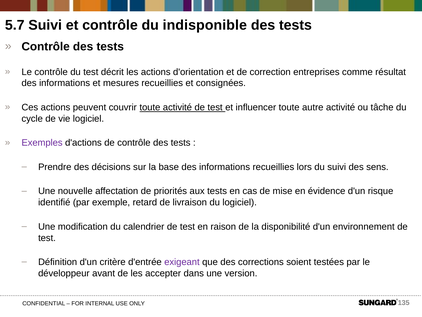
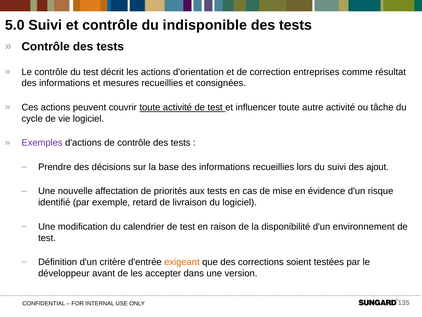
5.7: 5.7 -> 5.0
sens: sens -> ajout
exigeant colour: purple -> orange
